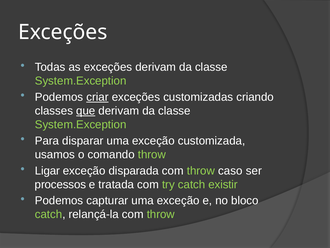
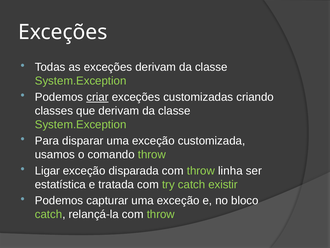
que underline: present -> none
caso: caso -> linha
processos: processos -> estatística
